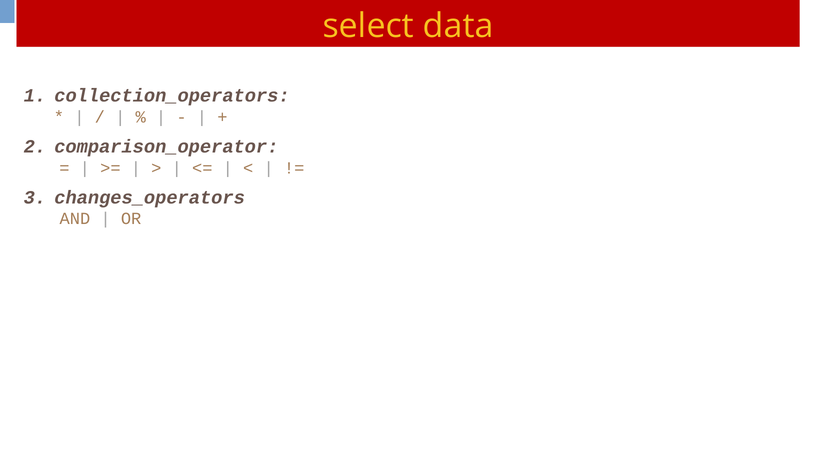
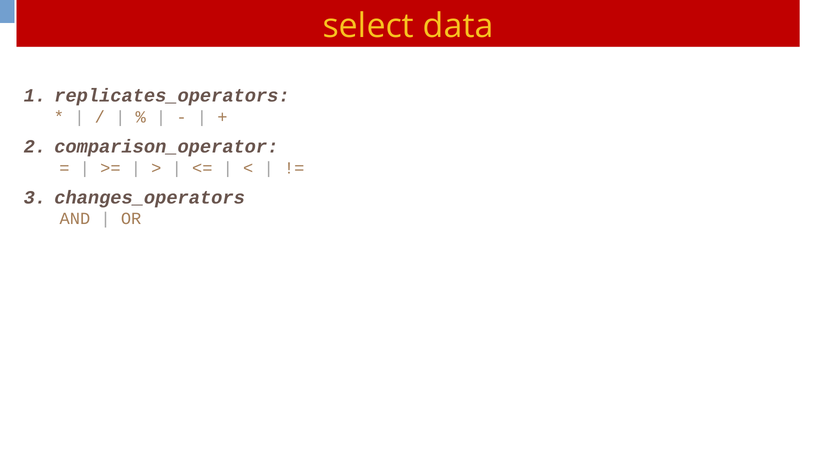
collection_operators: collection_operators -> replicates_operators
